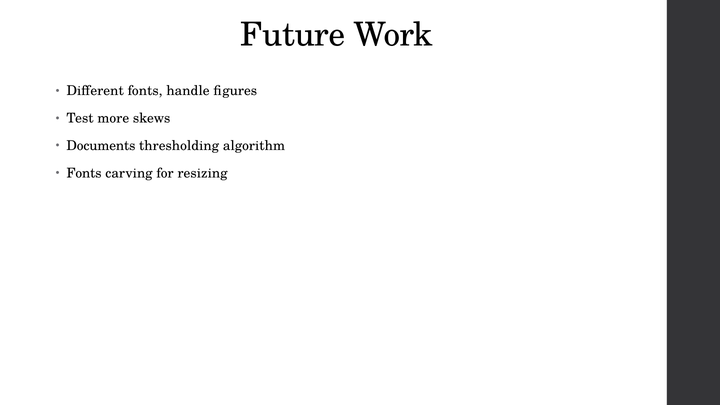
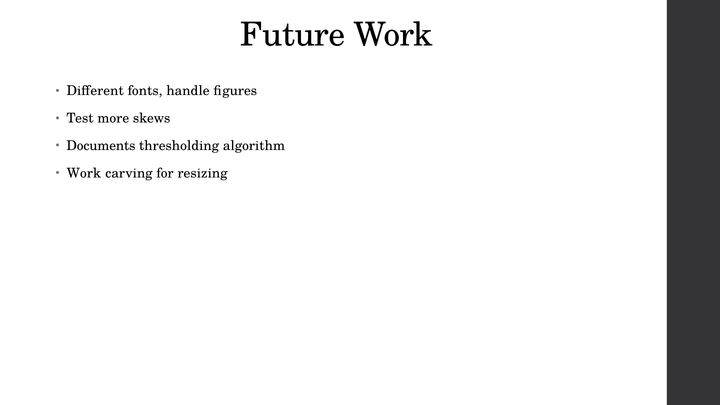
Fonts at (84, 173): Fonts -> Work
